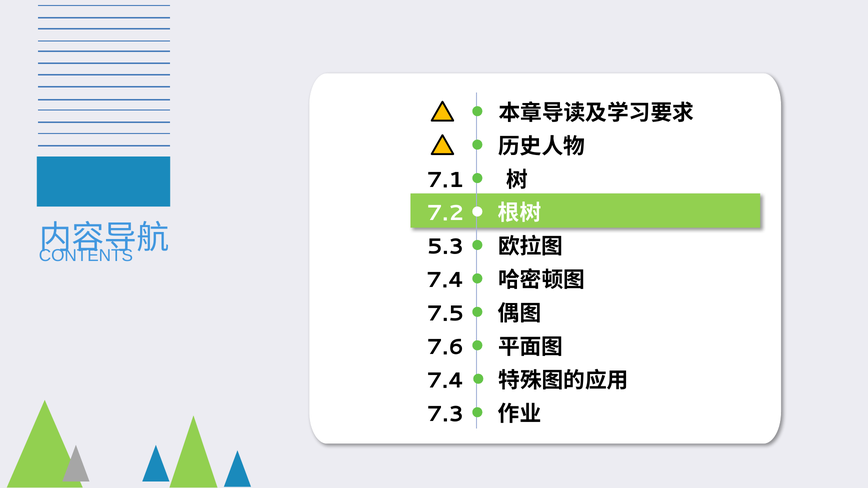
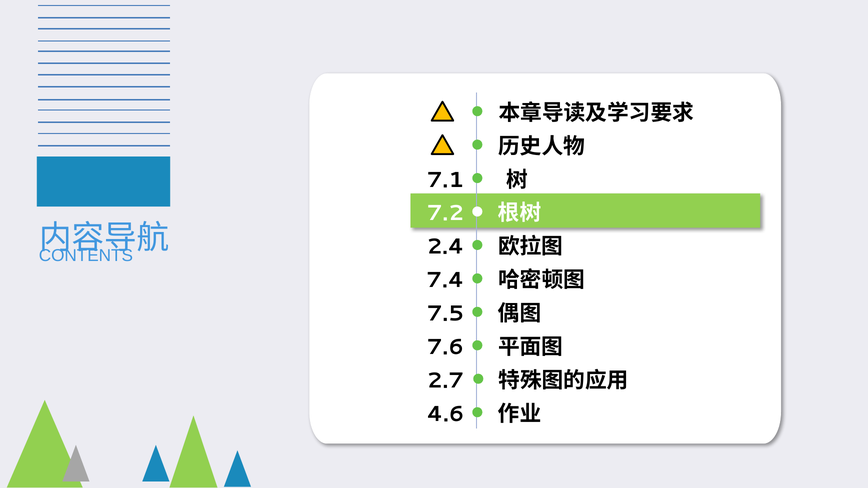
5.3: 5.3 -> 2.4
7.4 at (446, 381): 7.4 -> 2.7
7.3: 7.3 -> 4.6
